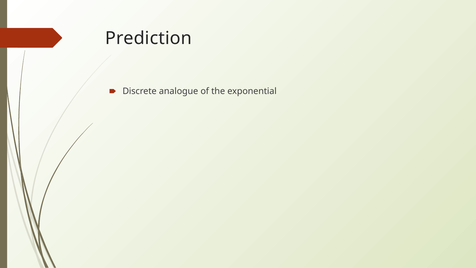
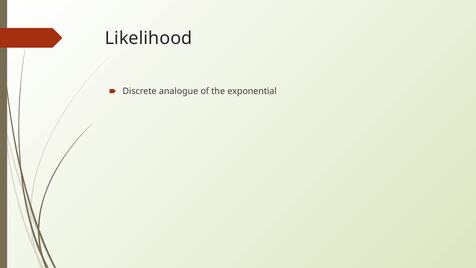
Prediction: Prediction -> Likelihood
